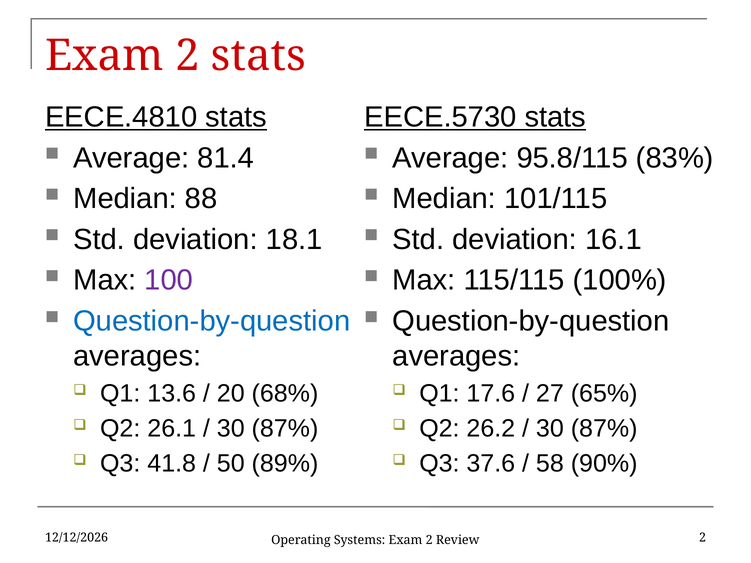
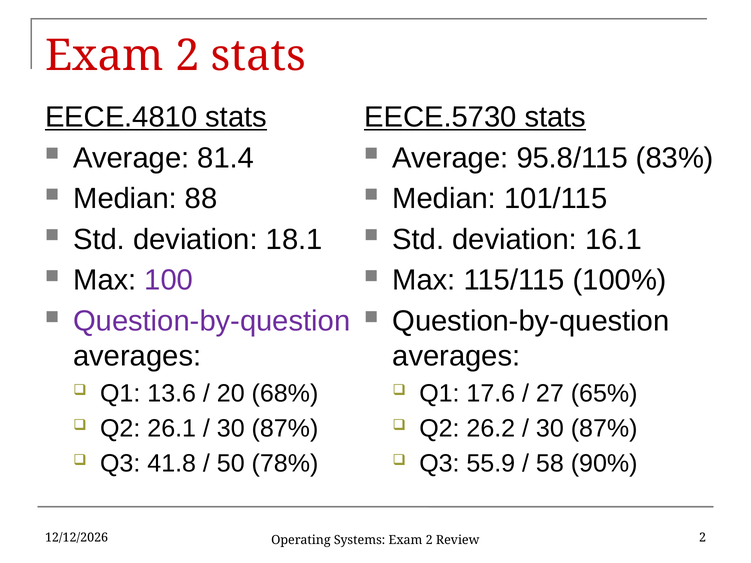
Question-by-question at (212, 321) colour: blue -> purple
89%: 89% -> 78%
37.6: 37.6 -> 55.9
